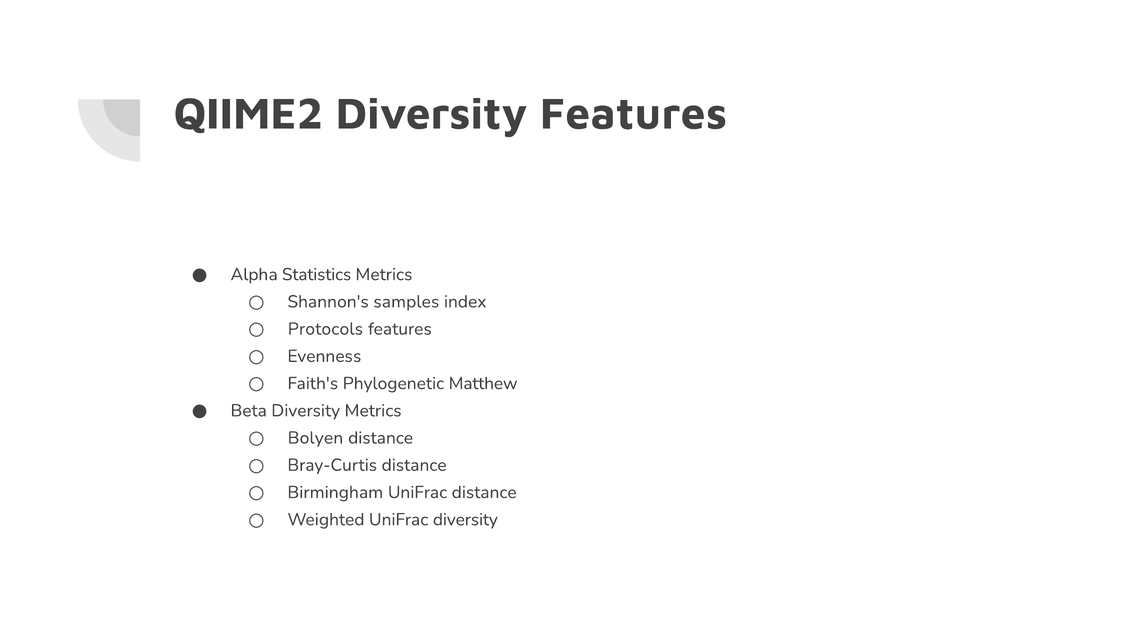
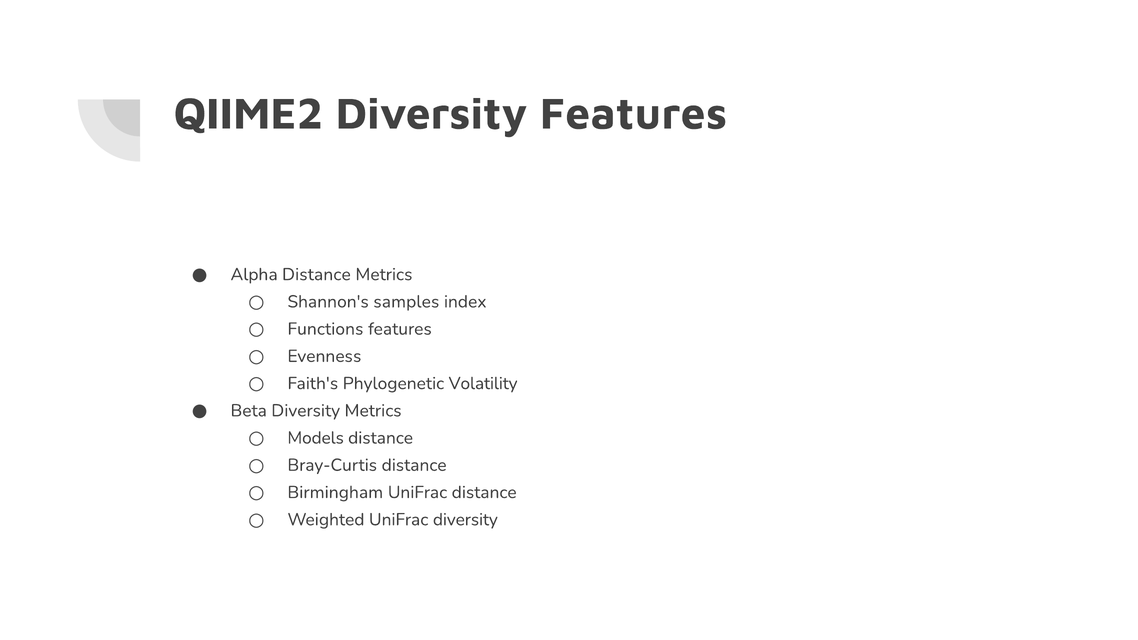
Alpha Statistics: Statistics -> Distance
Protocols: Protocols -> Functions
Matthew: Matthew -> Volatility
Bolyen: Bolyen -> Models
